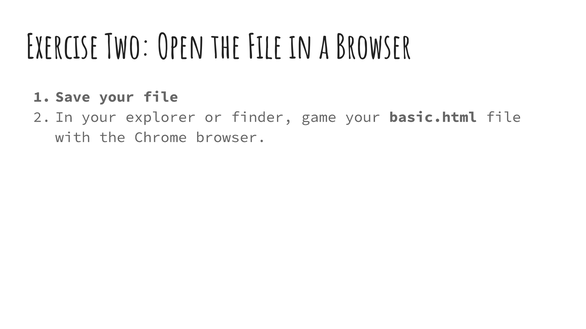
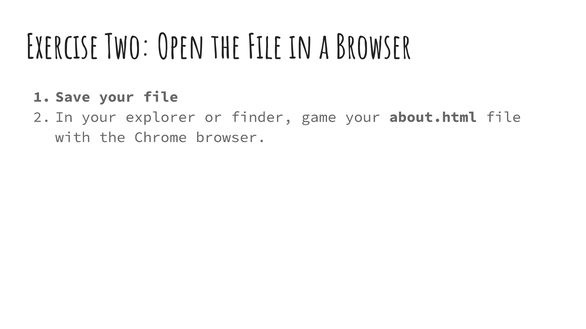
basic.html: basic.html -> about.html
